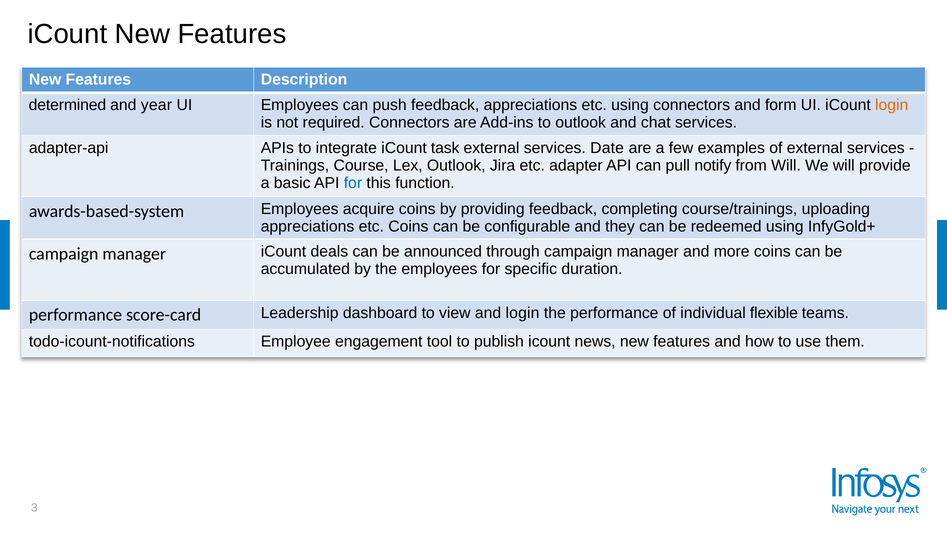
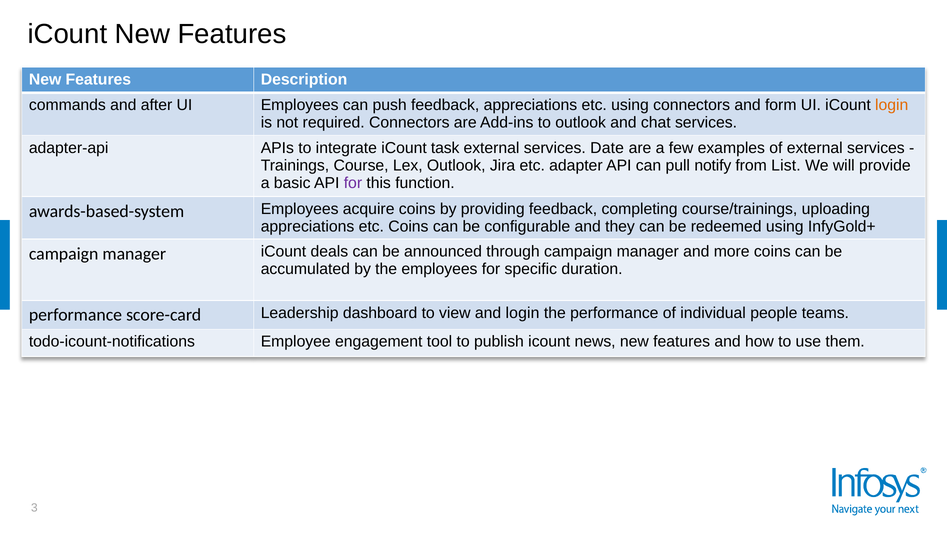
determined: determined -> commands
year: year -> after
from Will: Will -> List
for at (353, 183) colour: blue -> purple
flexible: flexible -> people
